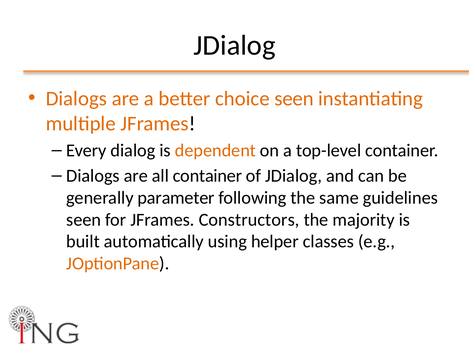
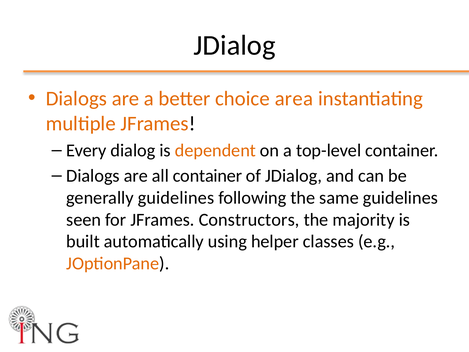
choice seen: seen -> area
generally parameter: parameter -> guidelines
